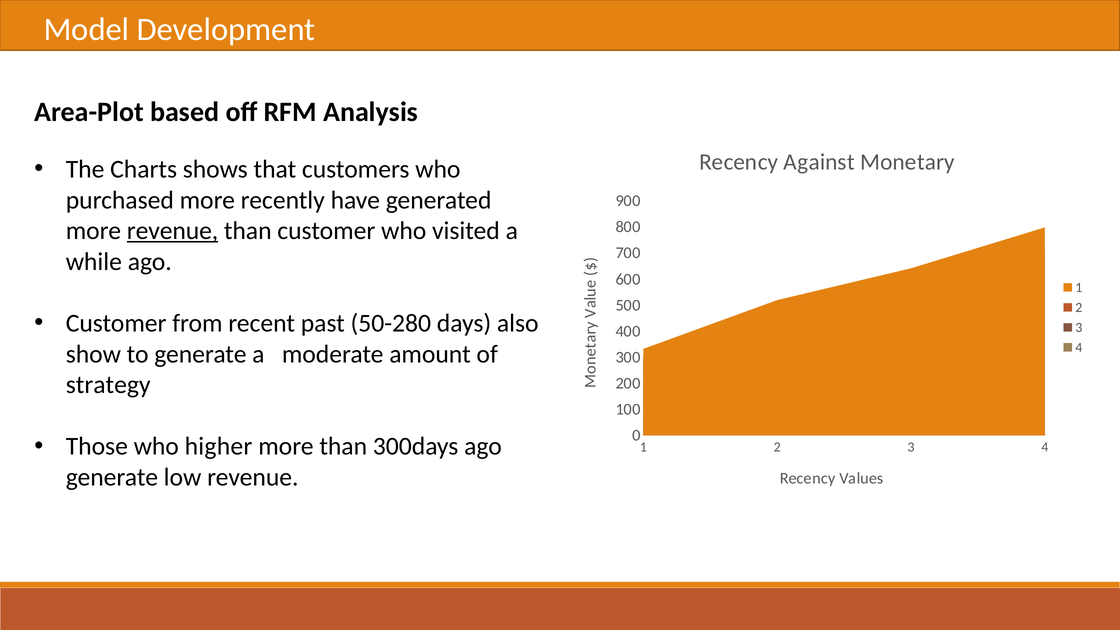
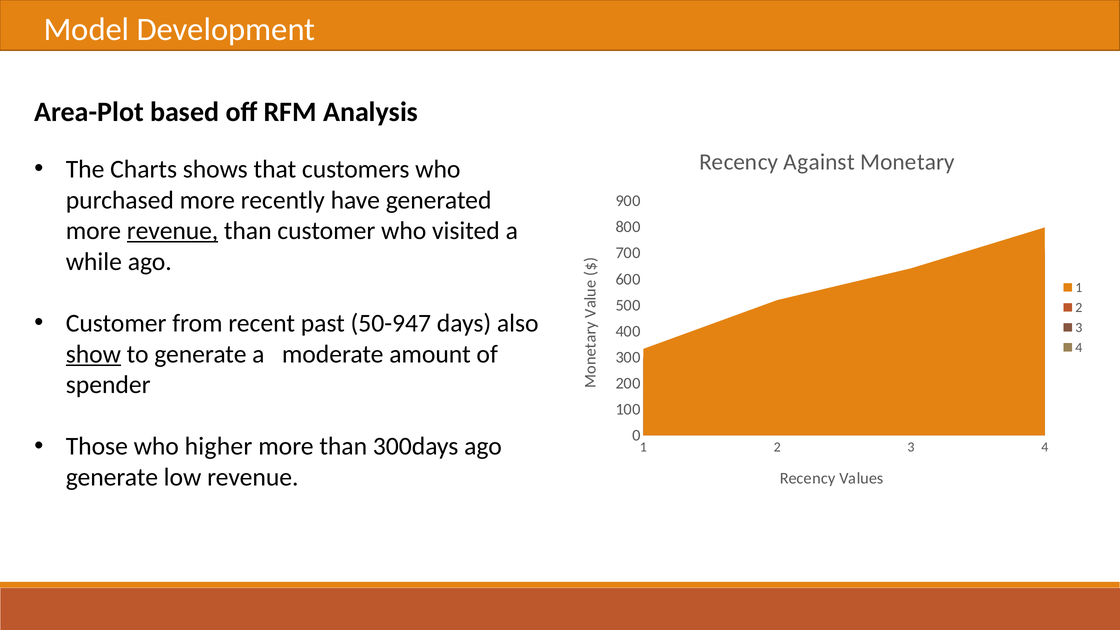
50-280: 50-280 -> 50-947
show underline: none -> present
strategy: strategy -> spender
